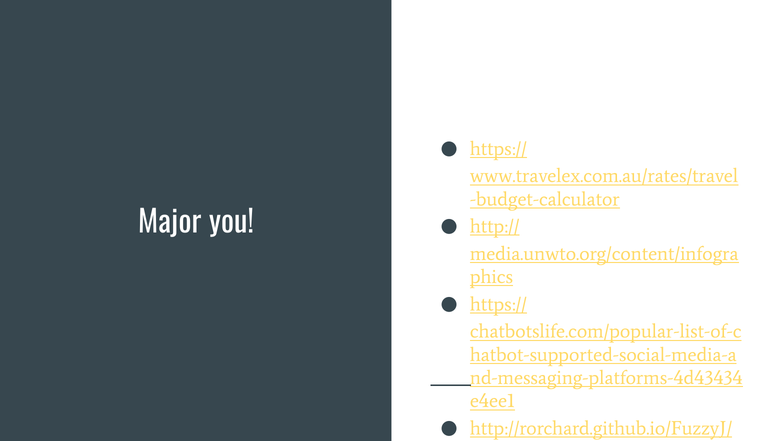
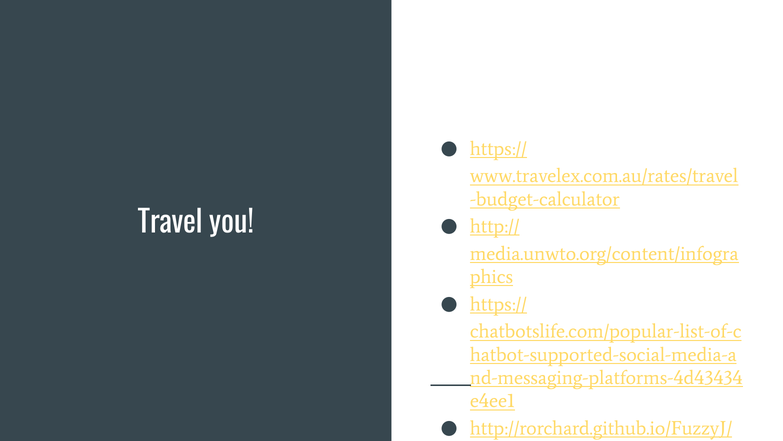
Major: Major -> Travel
